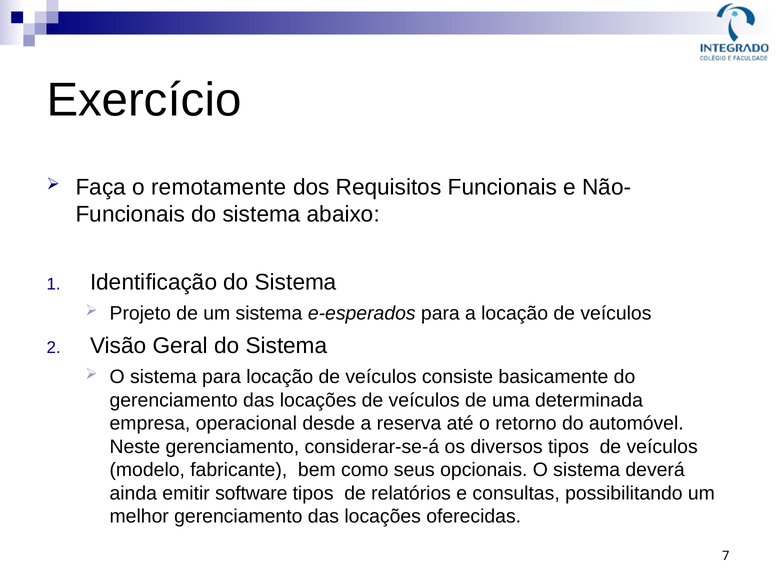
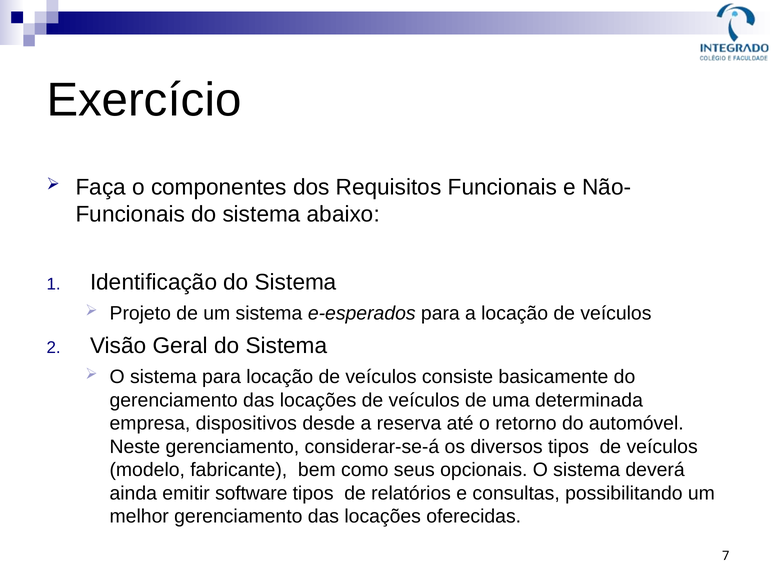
remotamente: remotamente -> componentes
operacional: operacional -> dispositivos
